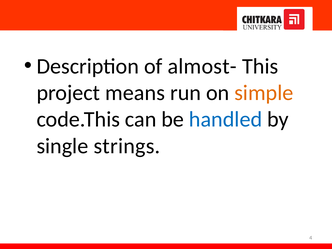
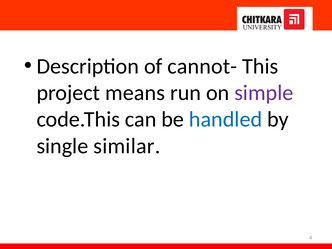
almost-: almost- -> cannot-
simple colour: orange -> purple
strings: strings -> similar
